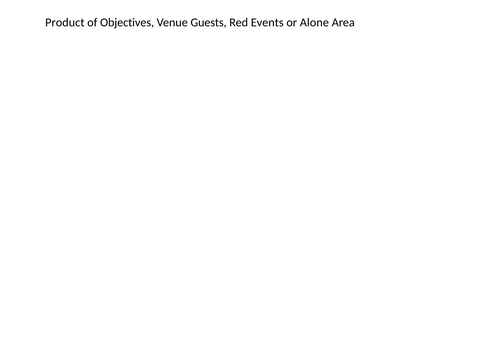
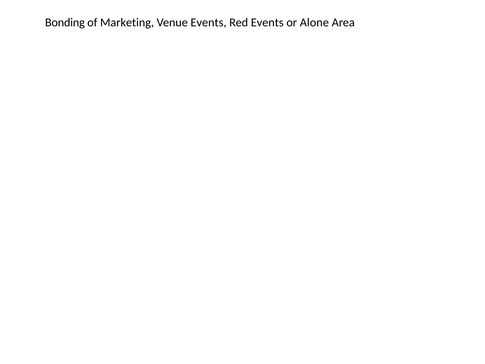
Product: Product -> Bonding
Objectives: Objectives -> Marketing
Venue Guests: Guests -> Events
